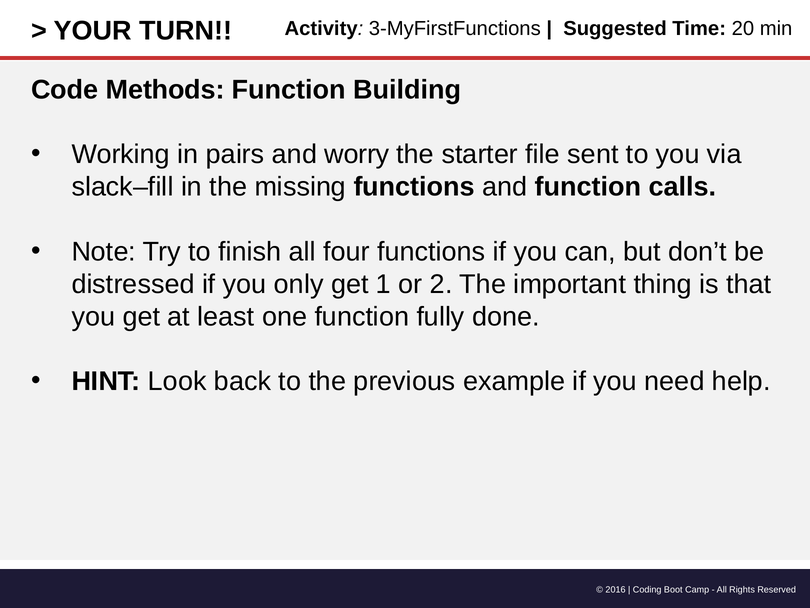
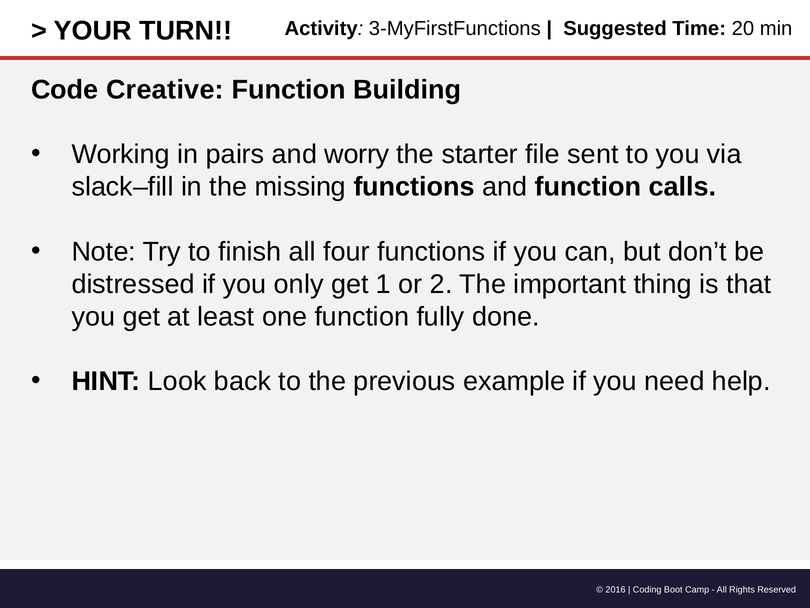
Methods: Methods -> Creative
